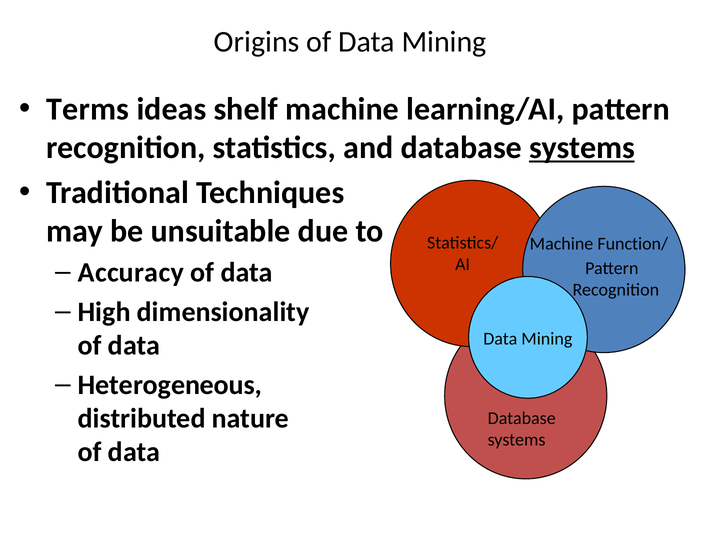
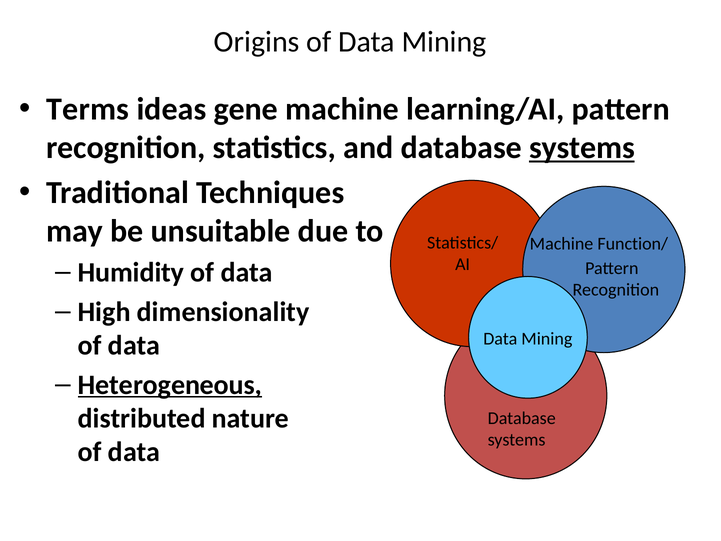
shelf: shelf -> gene
Accuracy: Accuracy -> Humidity
Heterogeneous underline: none -> present
